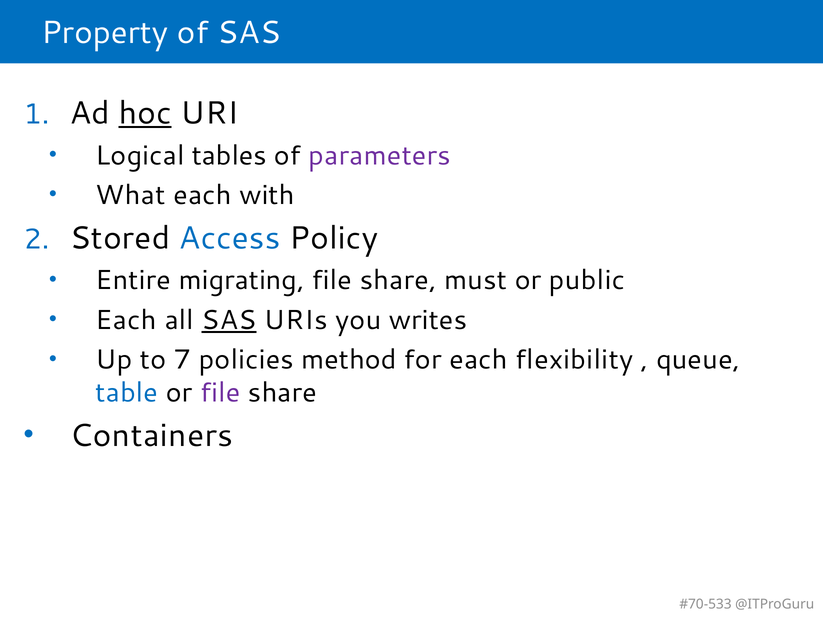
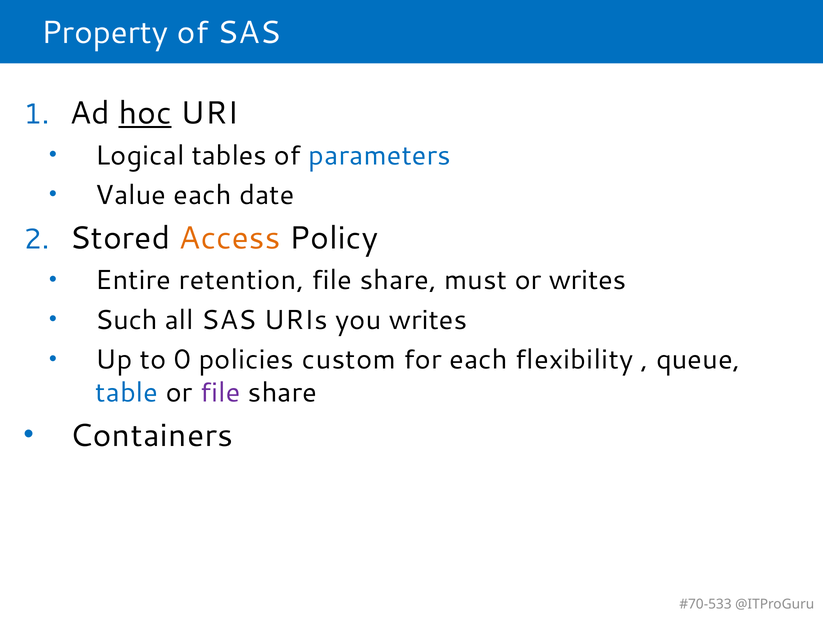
parameters colour: purple -> blue
What: What -> Value
with: with -> date
Access colour: blue -> orange
migrating: migrating -> retention
or public: public -> writes
Each at (126, 320): Each -> Such
SAS at (229, 320) underline: present -> none
7: 7 -> 0
method: method -> custom
